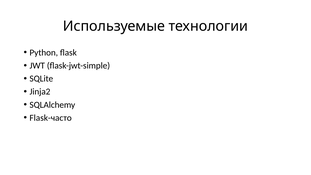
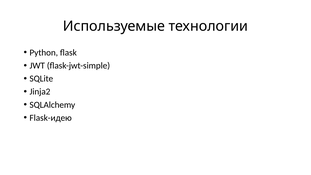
Flask-часто: Flask-часто -> Flask-идею
